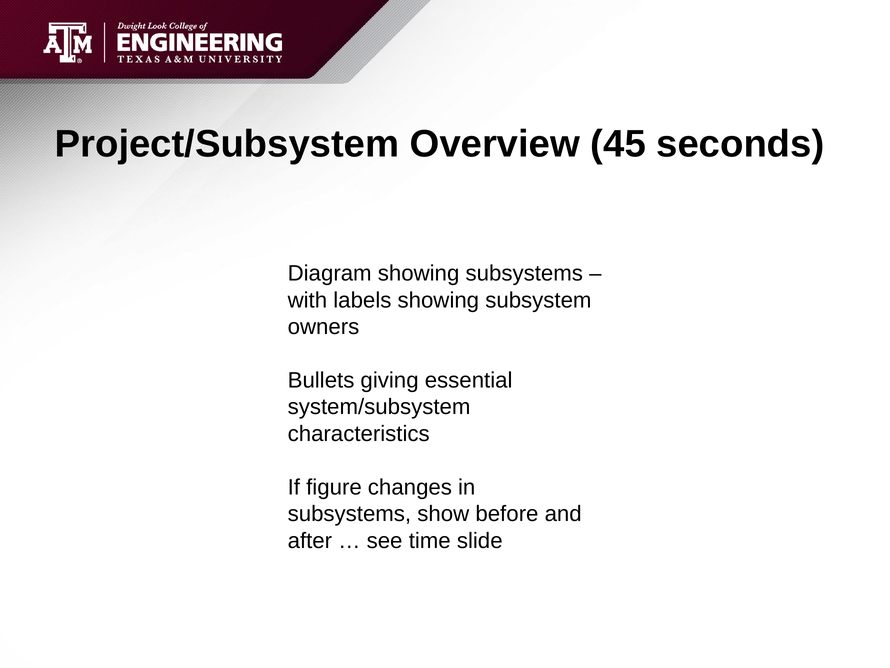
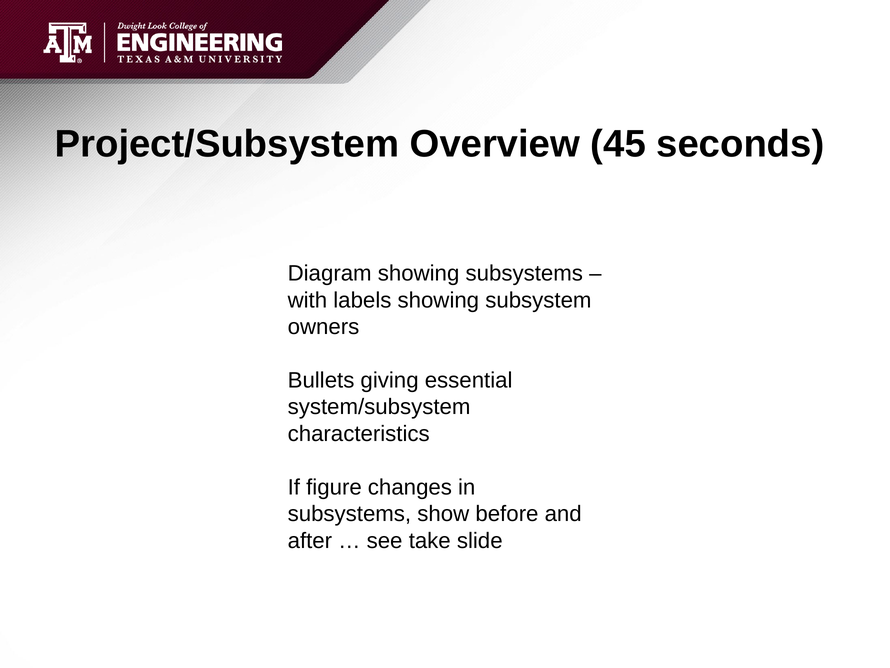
time: time -> take
